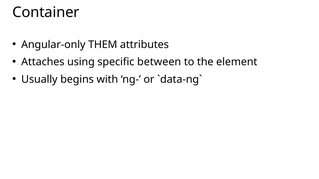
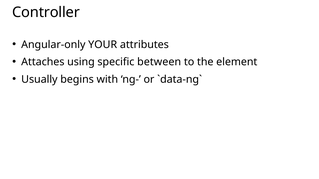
Container: Container -> Controller
THEM: THEM -> YOUR
